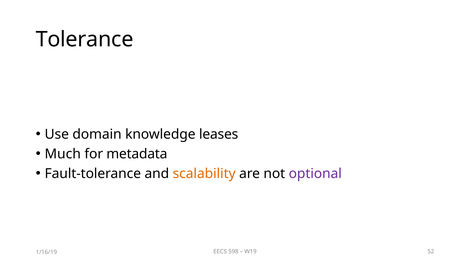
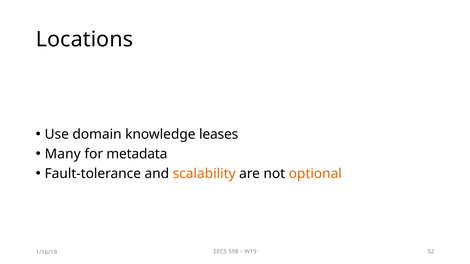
Tolerance: Tolerance -> Locations
Much: Much -> Many
optional colour: purple -> orange
